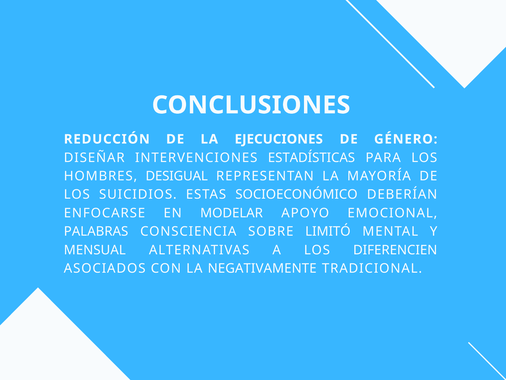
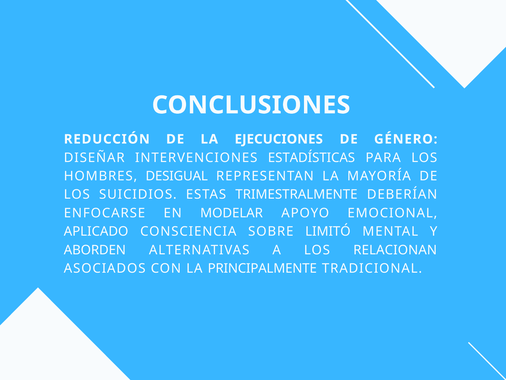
SOCIOECONÓMICO: SOCIOECONÓMICO -> TRIMESTRALMENTE
PALABRAS: PALABRAS -> APLICADO
MENSUAL: MENSUAL -> ABORDEN
DIFERENCIEN: DIFERENCIEN -> RELACIONAN
NEGATIVAMENTE: NEGATIVAMENTE -> PRINCIPALMENTE
